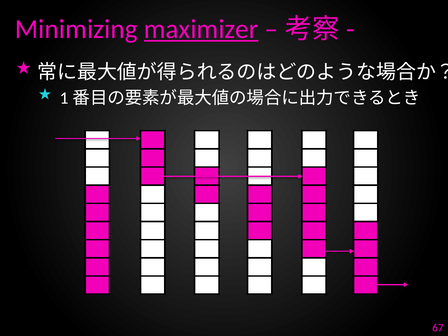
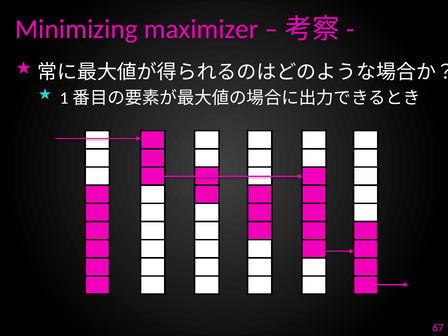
maximizer underline: present -> none
